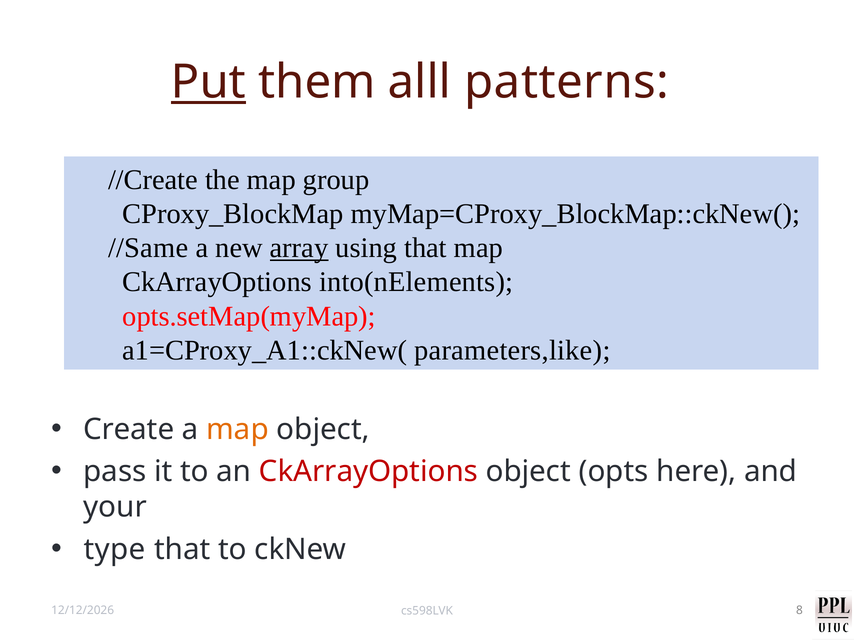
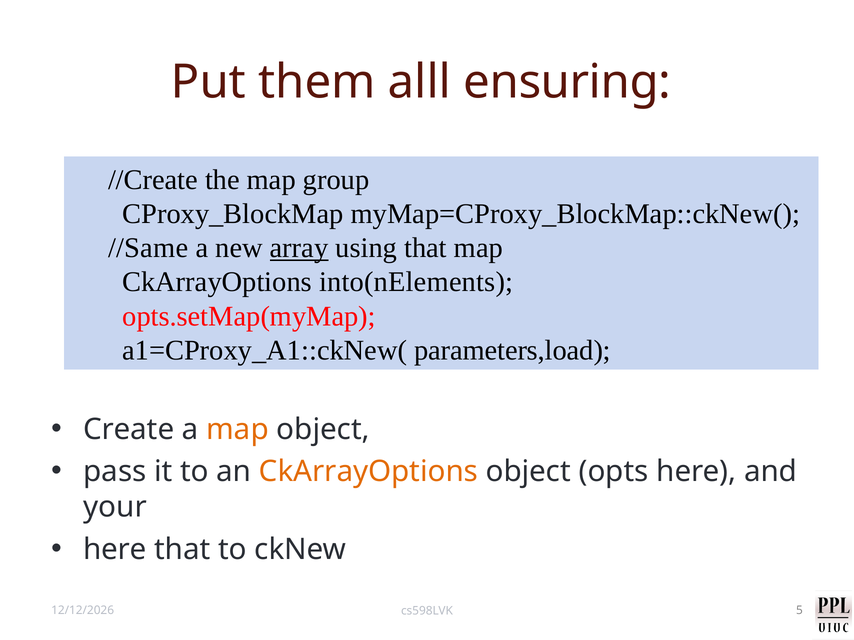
Put underline: present -> none
patterns: patterns -> ensuring
parameters,like: parameters,like -> parameters,load
CkArrayOptions at (368, 472) colour: red -> orange
type at (115, 550): type -> here
8: 8 -> 5
